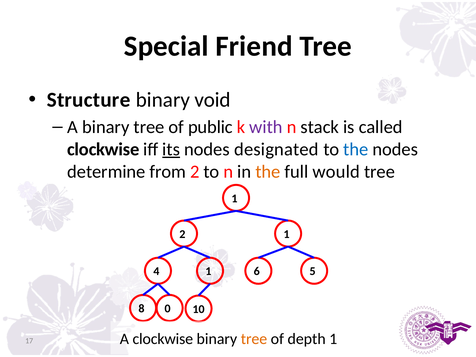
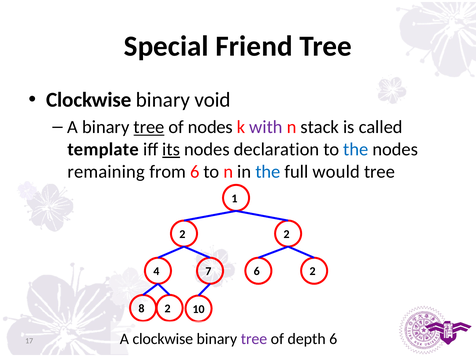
Structure at (89, 100): Structure -> Clockwise
tree at (149, 127) underline: none -> present
of public: public -> nodes
clockwise at (103, 149): clockwise -> template
designated: designated -> declaration
determine: determine -> remaining
from 2: 2 -> 6
the at (268, 172) colour: orange -> blue
2 1: 1 -> 2
4 1: 1 -> 7
6 5: 5 -> 2
8 0: 0 -> 2
tree at (254, 339) colour: orange -> purple
depth 1: 1 -> 6
